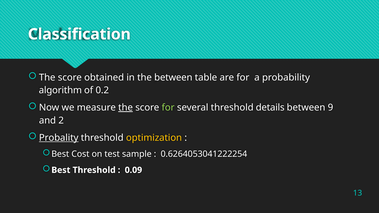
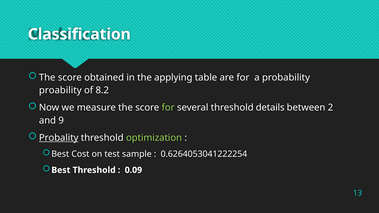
the between: between -> applying
algorithm: algorithm -> proability
0.2: 0.2 -> 8.2
the at (126, 108) underline: present -> none
9: 9 -> 2
2: 2 -> 9
optimization colour: yellow -> light green
